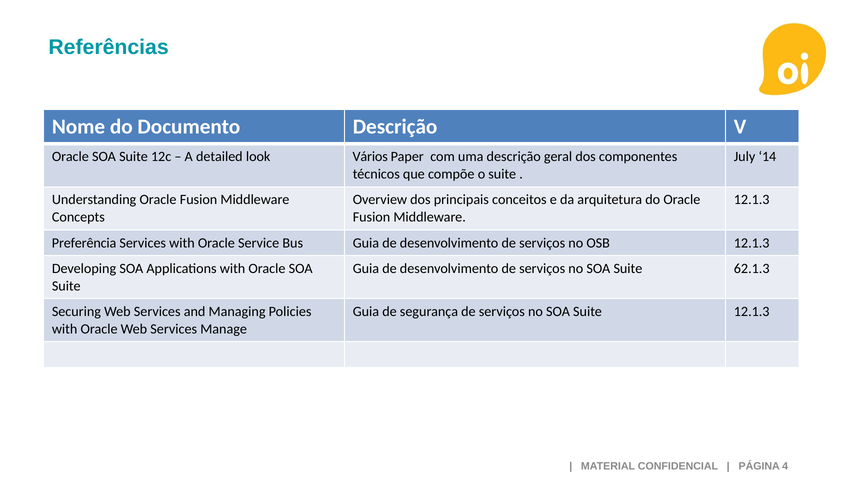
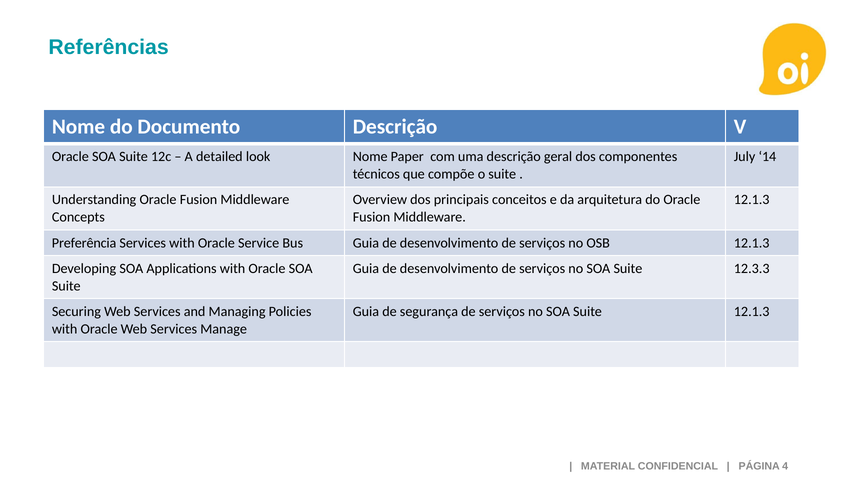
look Vários: Vários -> Nome
62.1.3: 62.1.3 -> 12.3.3
